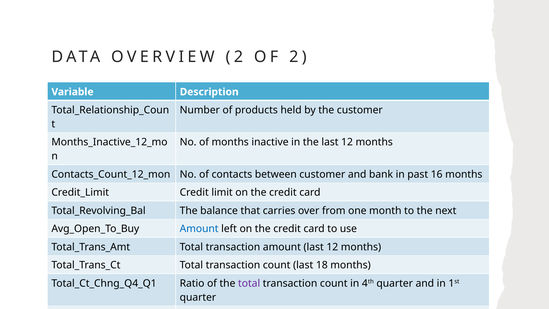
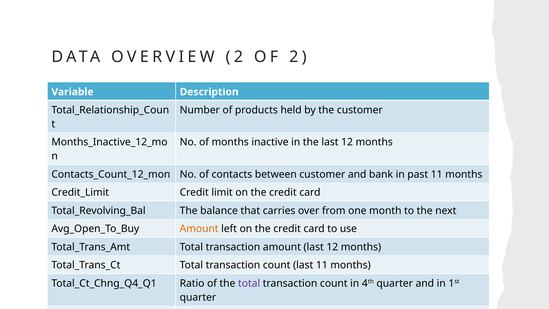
past 16: 16 -> 11
Amount at (199, 229) colour: blue -> orange
last 18: 18 -> 11
